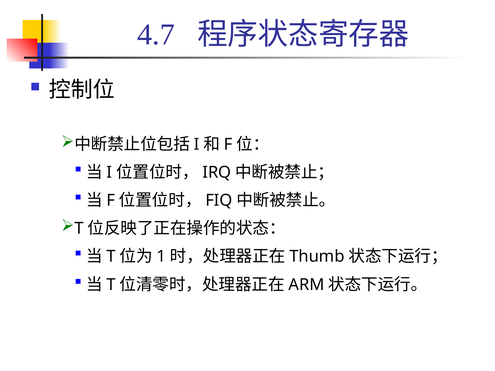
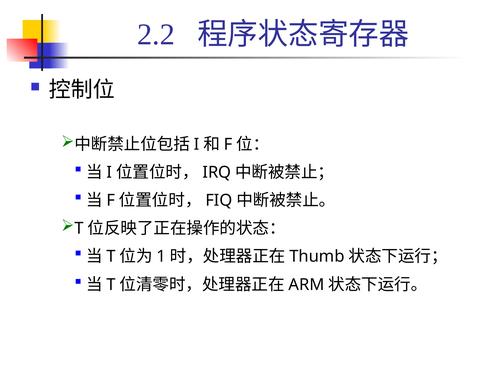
4.7: 4.7 -> 2.2
